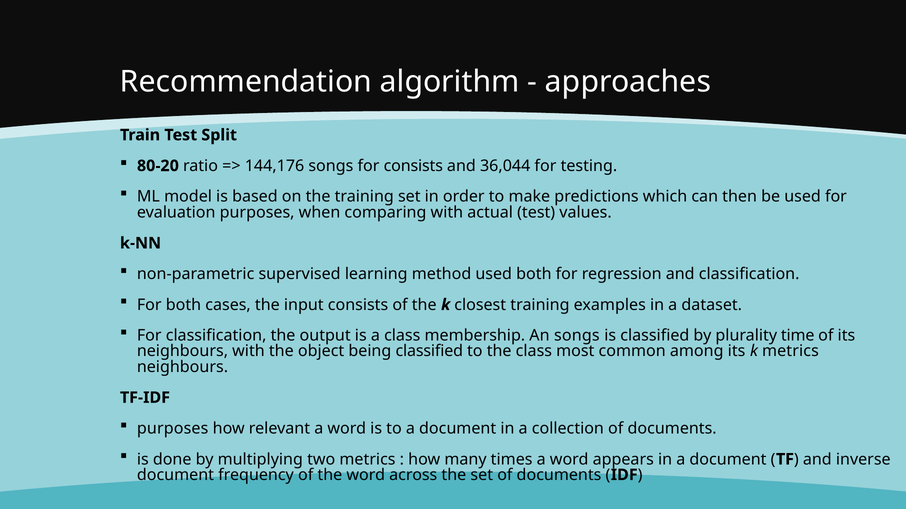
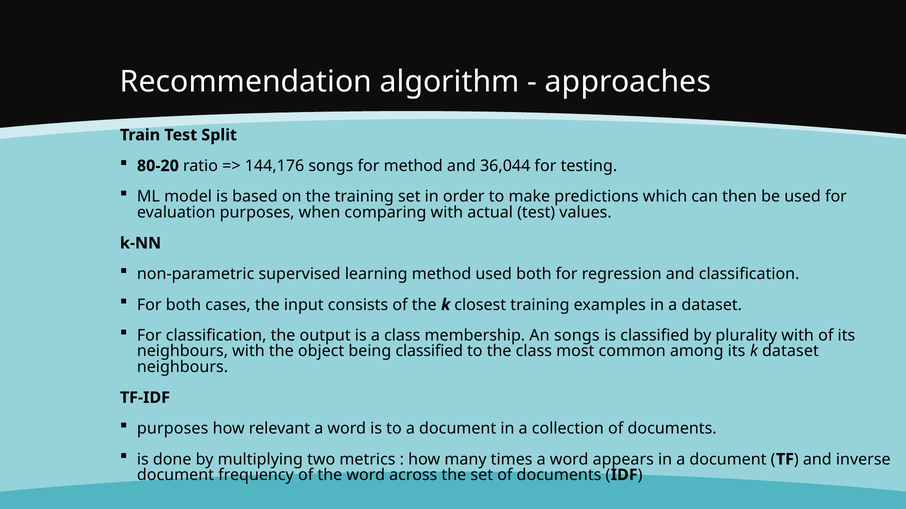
for consists: consists -> method
plurality time: time -> with
k metrics: metrics -> dataset
